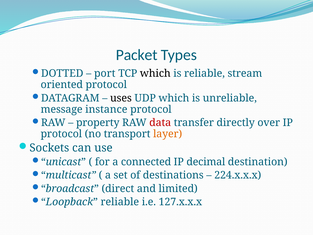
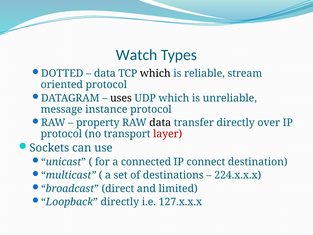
Packet: Packet -> Watch
port at (105, 73): port -> data
data at (160, 123) colour: red -> black
layer colour: orange -> red
decimal: decimal -> connect
Loopback reliable: reliable -> directly
